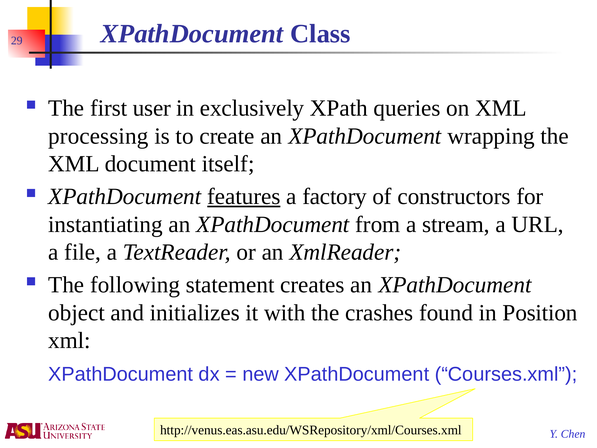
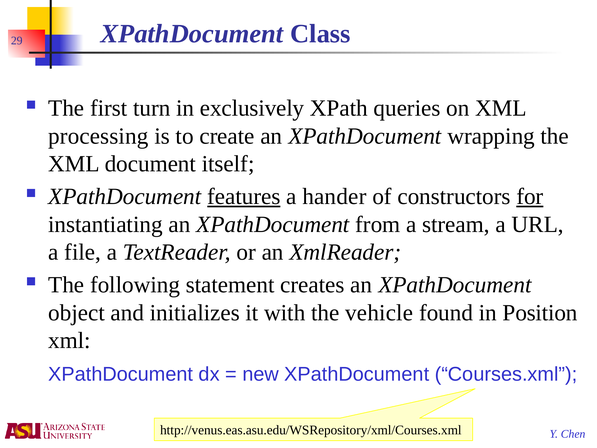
user: user -> turn
factory: factory -> hander
for underline: none -> present
crashes: crashes -> vehicle
